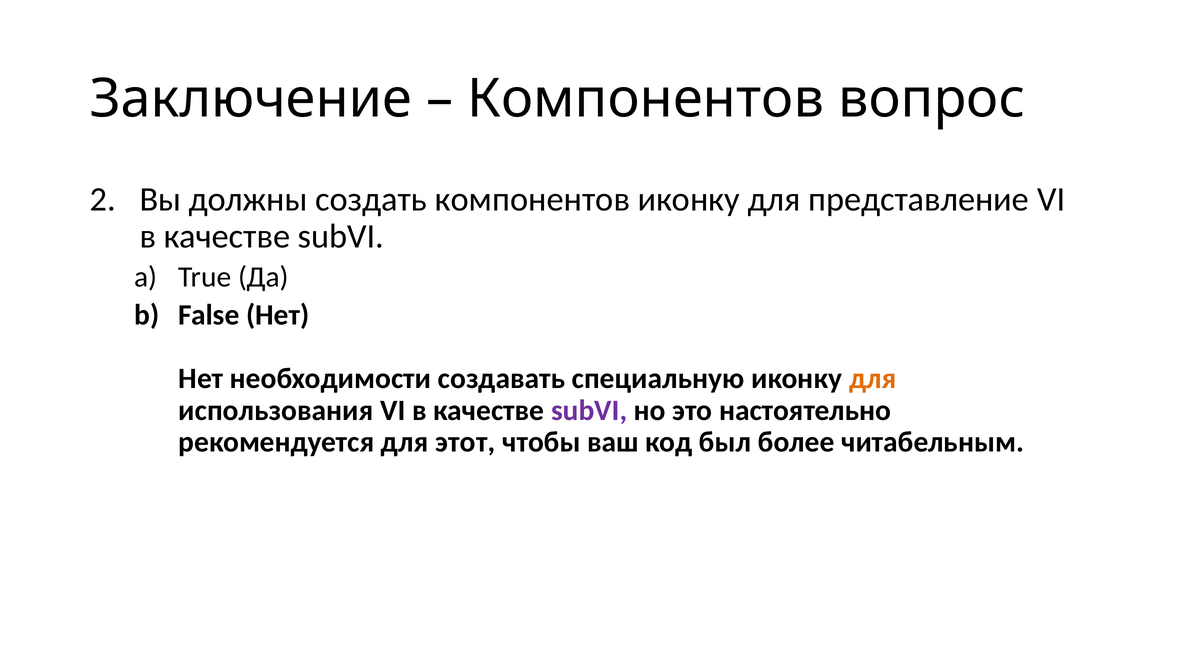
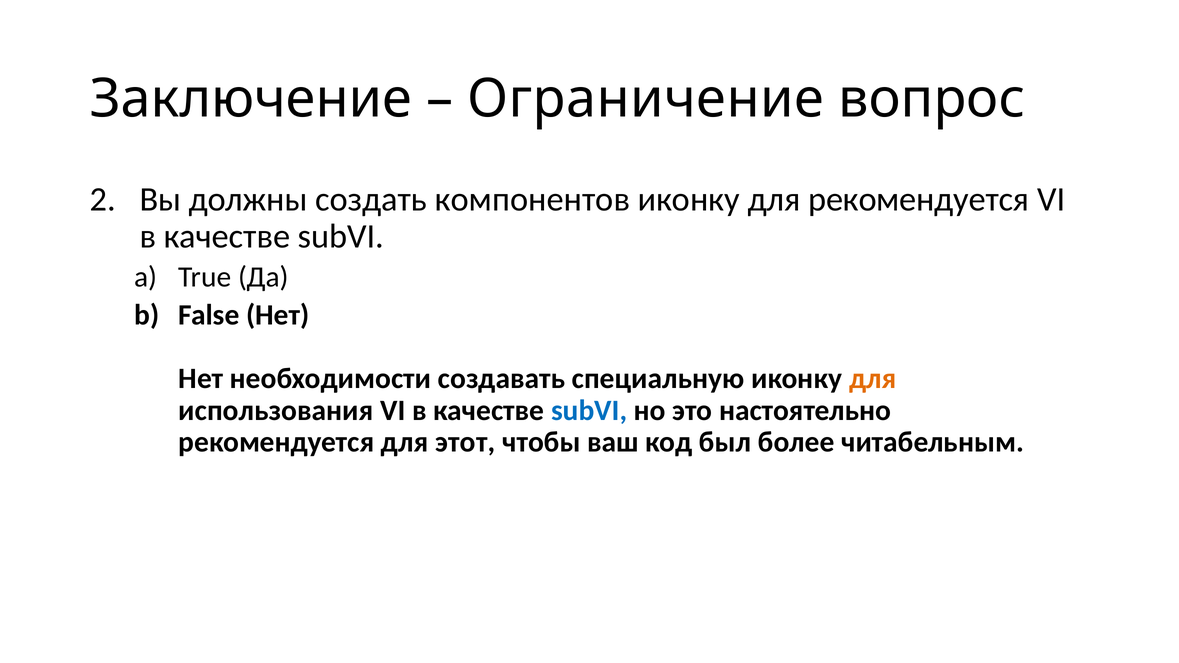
Компонентов at (646, 99): Компонентов -> Ограничение
для представление: представление -> рекомендуется
subVI at (589, 411) colour: purple -> blue
